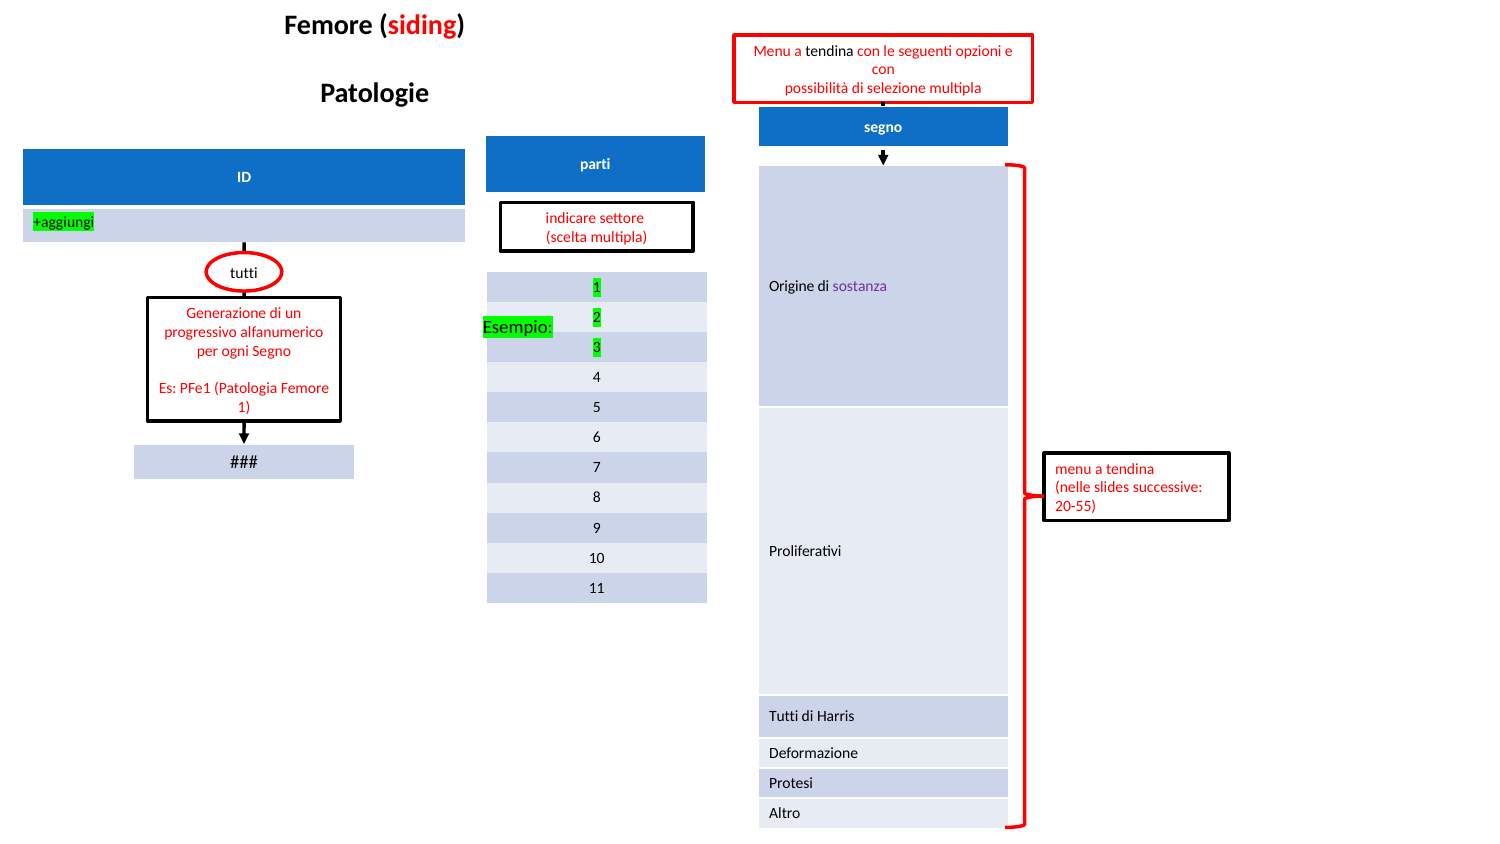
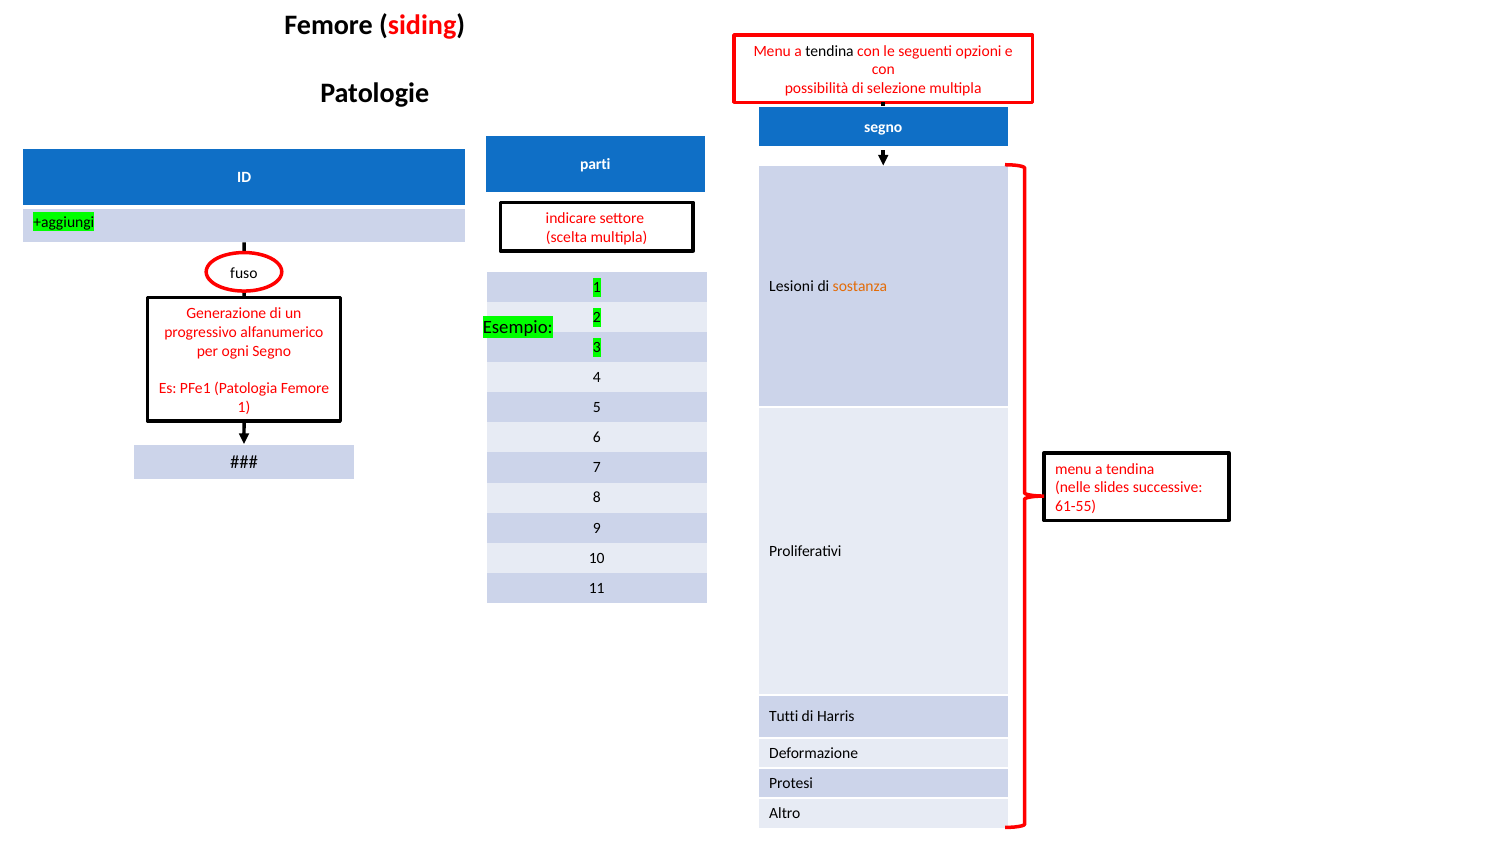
tutti at (244, 273): tutti -> fuso
Origine: Origine -> Lesioni
sostanza colour: purple -> orange
20-55: 20-55 -> 61-55
